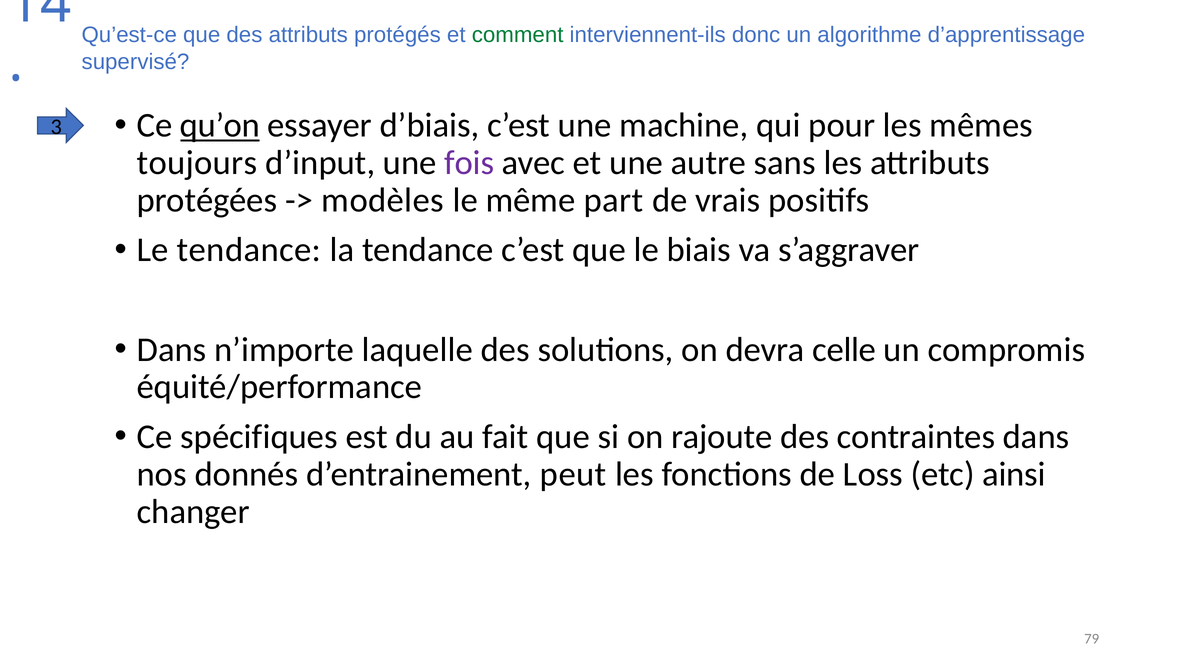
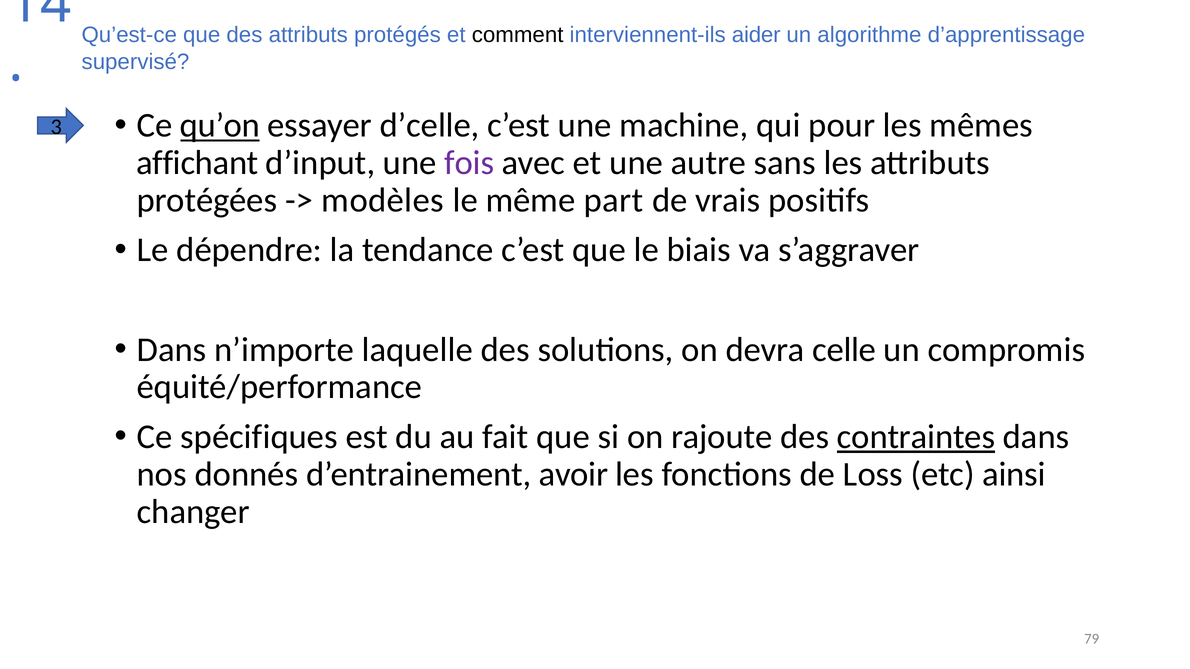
comment colour: green -> black
donc: donc -> aider
d’biais: d’biais -> d’celle
toujours: toujours -> affichant
Le tendance: tendance -> dépendre
contraintes underline: none -> present
peut: peut -> avoir
